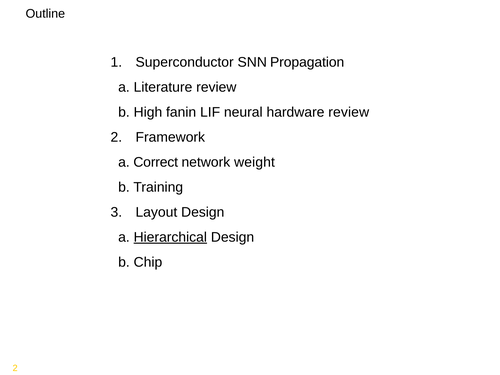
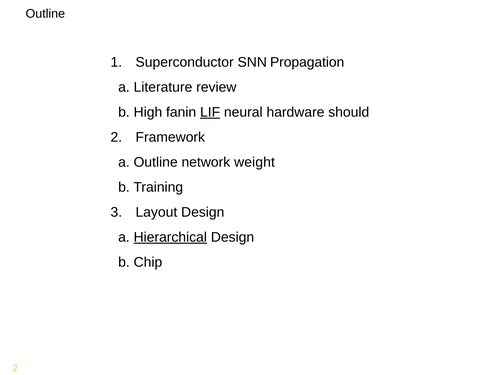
LIF underline: none -> present
hardware review: review -> should
a Correct: Correct -> Outline
